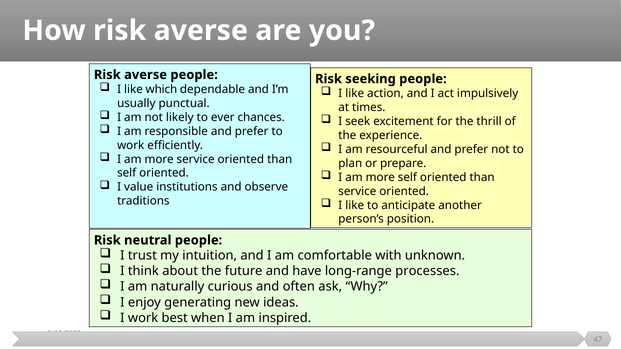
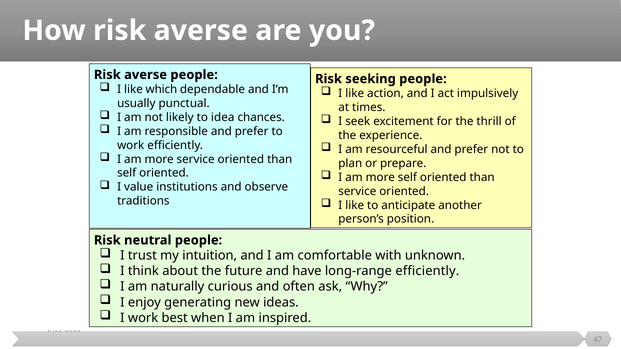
ever: ever -> idea
long-range processes: processes -> efficiently
